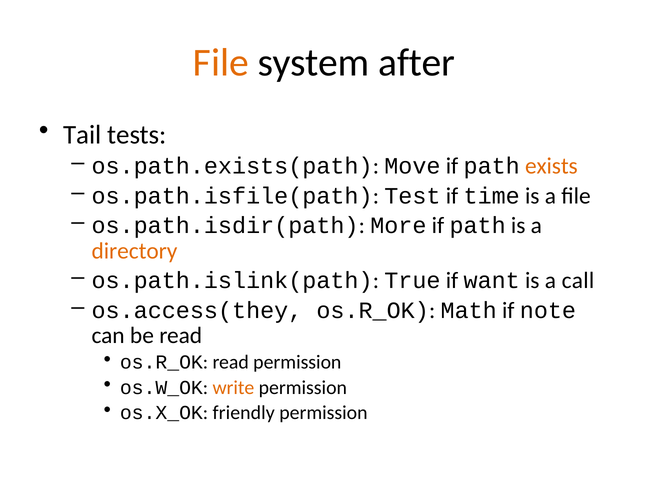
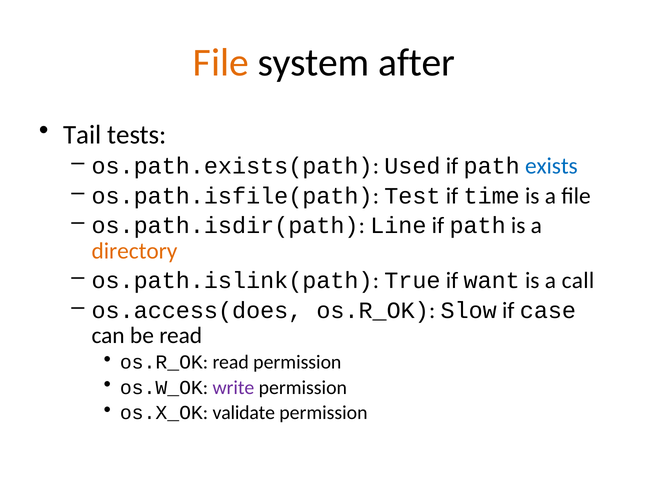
Move: Move -> Used
exists colour: orange -> blue
More: More -> Line
os.access(they: os.access(they -> os.access(does
Math: Math -> Slow
note: note -> case
write colour: orange -> purple
friendly: friendly -> validate
